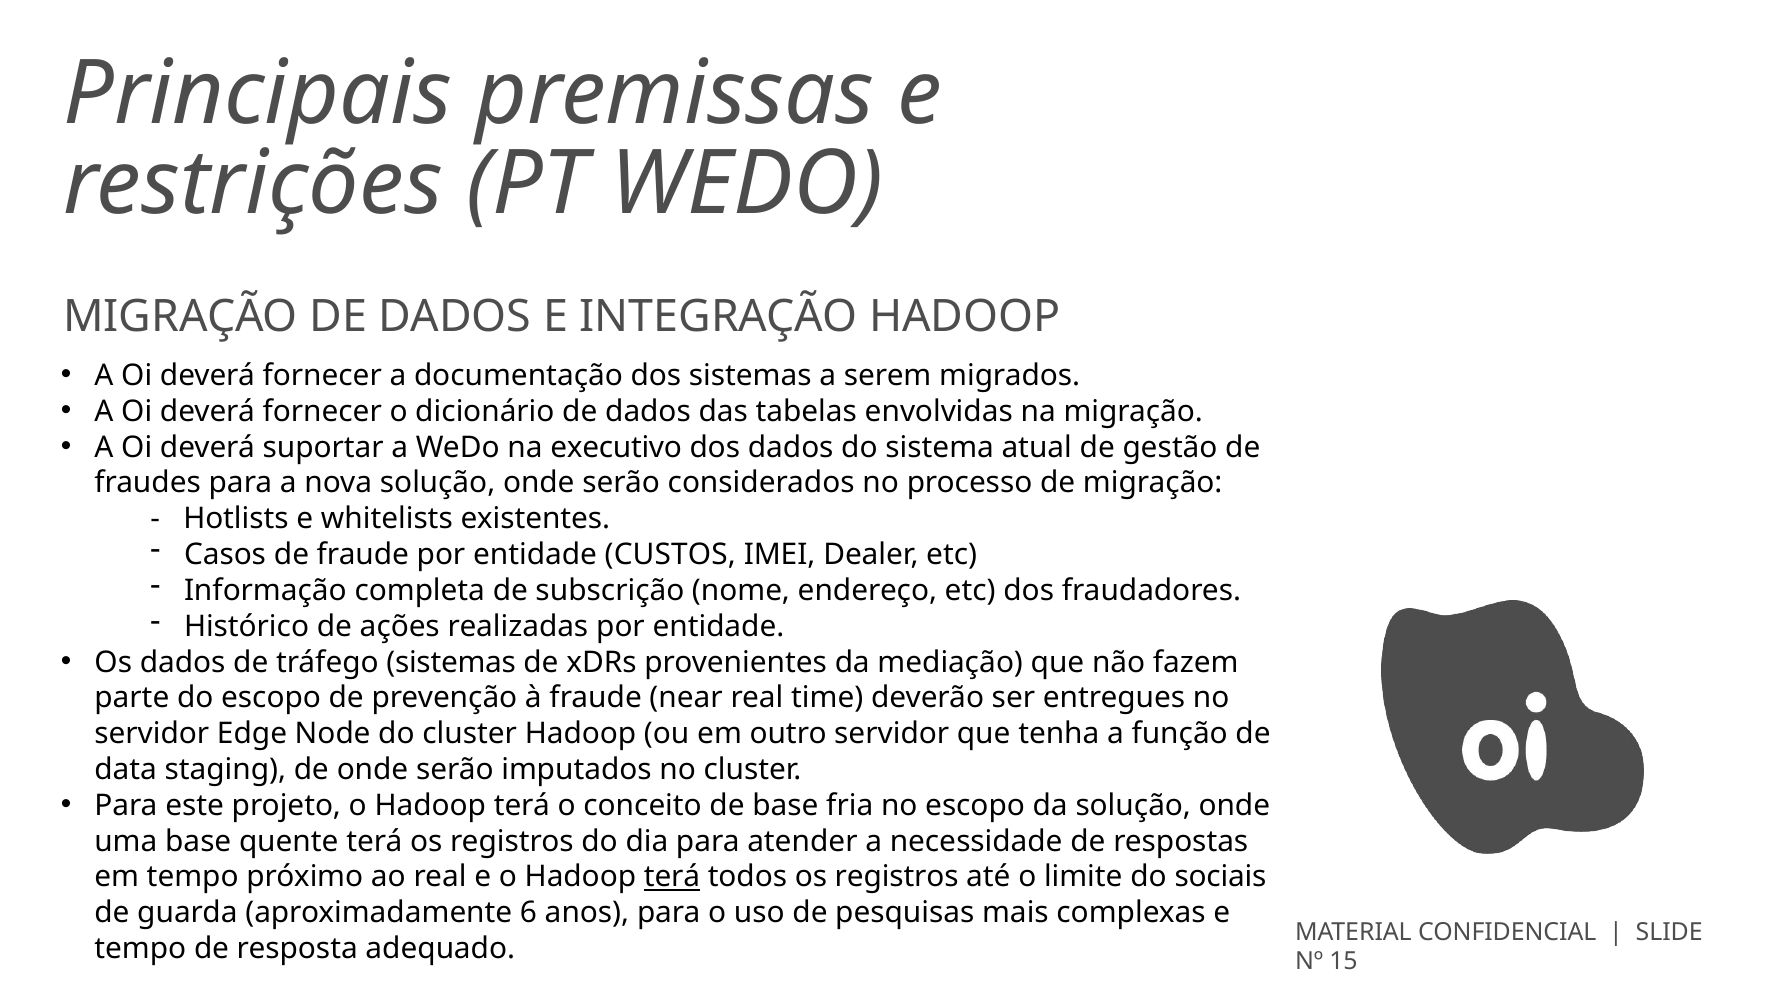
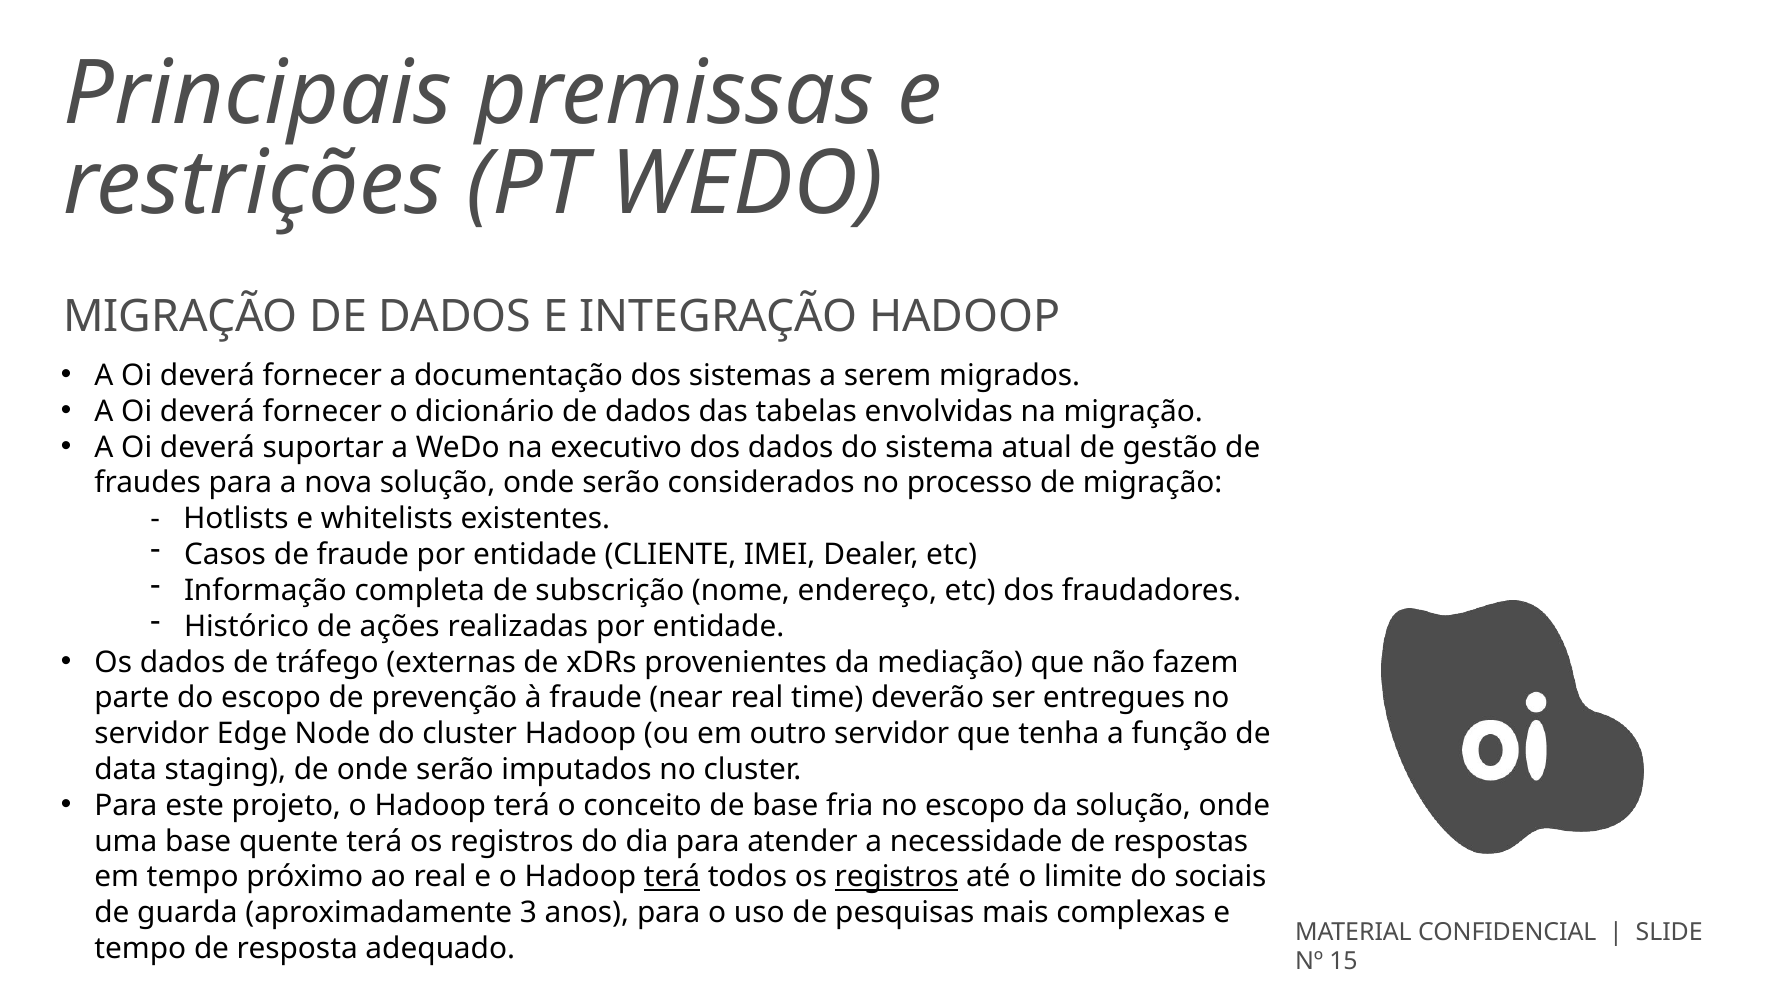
CUSTOS: CUSTOS -> CLIENTE
tráfego sistemas: sistemas -> externas
registros at (897, 877) underline: none -> present
6: 6 -> 3
